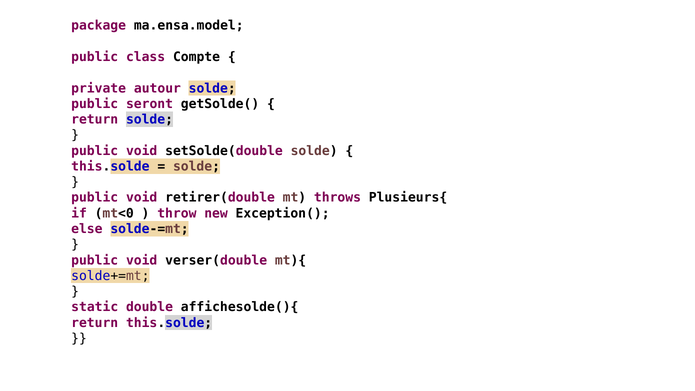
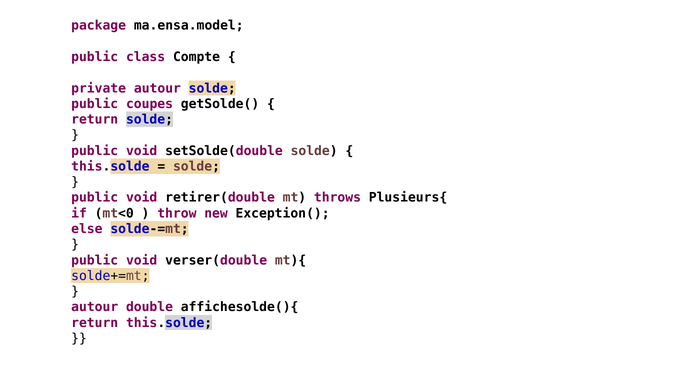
seront: seront -> coupes
static at (95, 307): static -> autour
